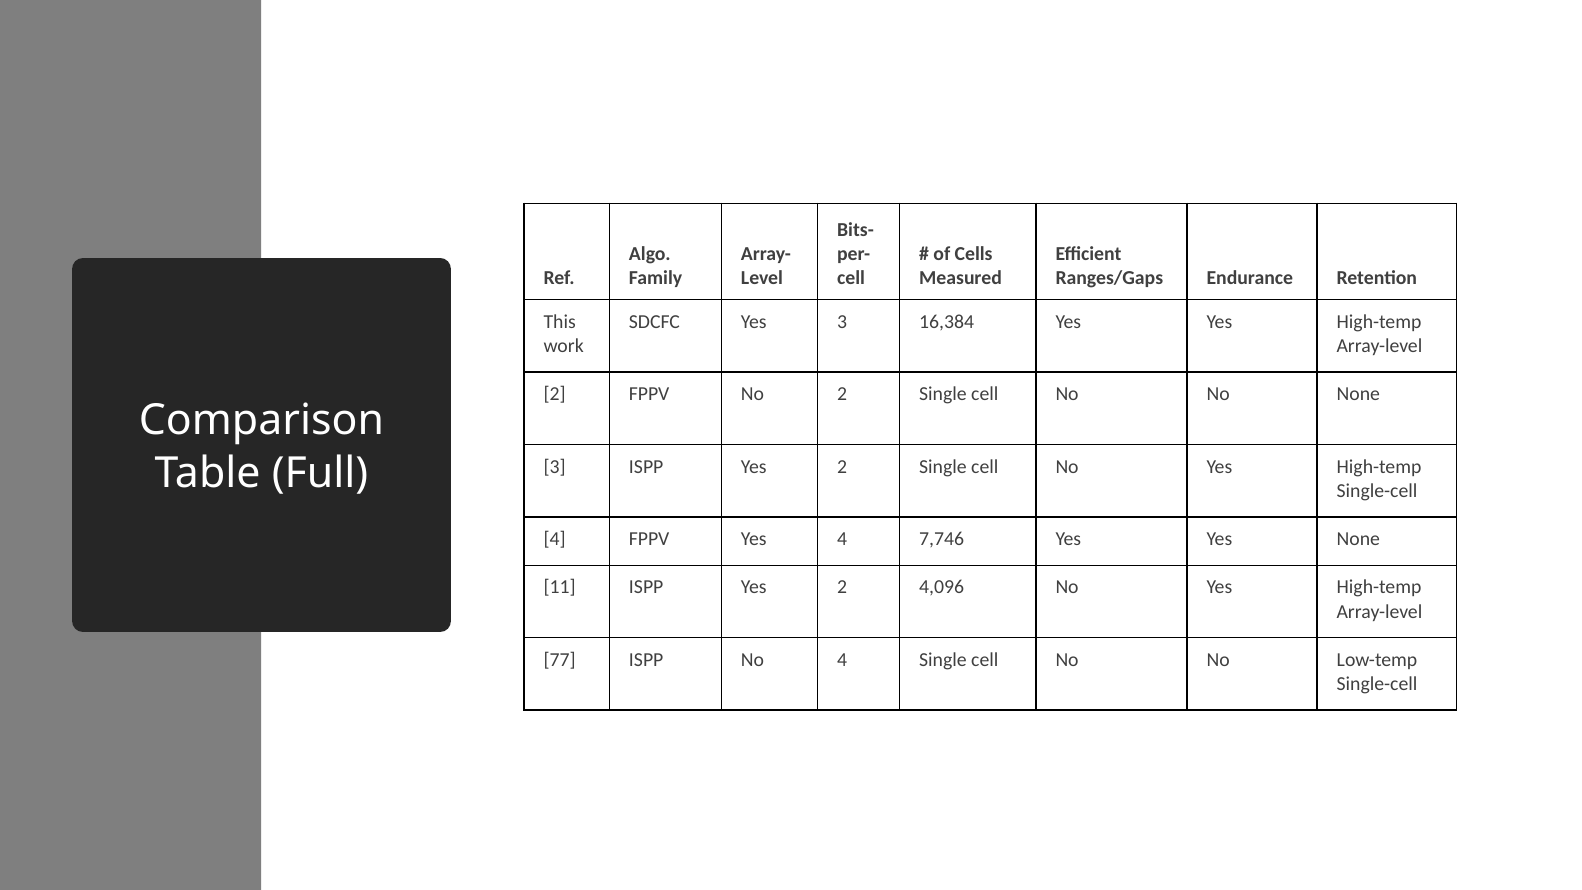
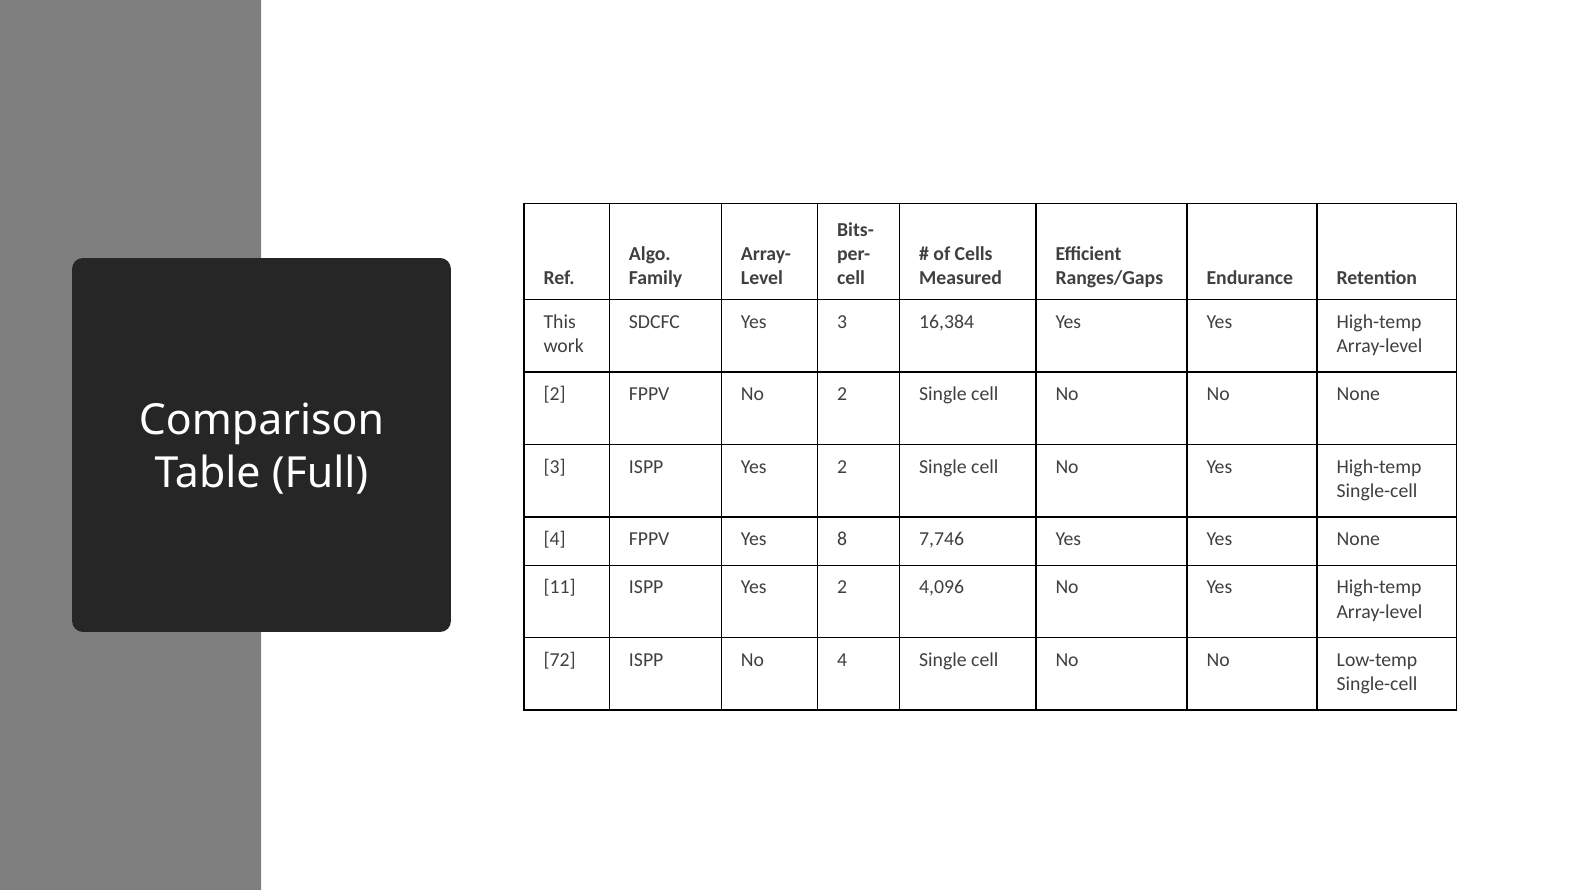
Yes 4: 4 -> 8
77: 77 -> 72
